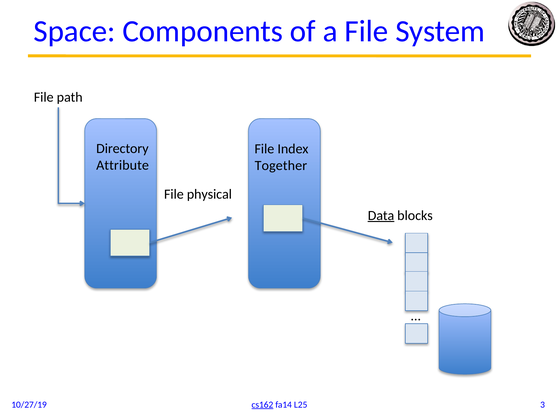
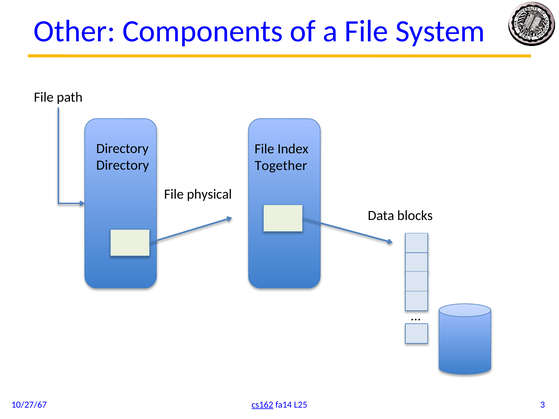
Space: Space -> Other
Attribute at (123, 165): Attribute -> Directory
Data underline: present -> none
10/27/19: 10/27/19 -> 10/27/67
